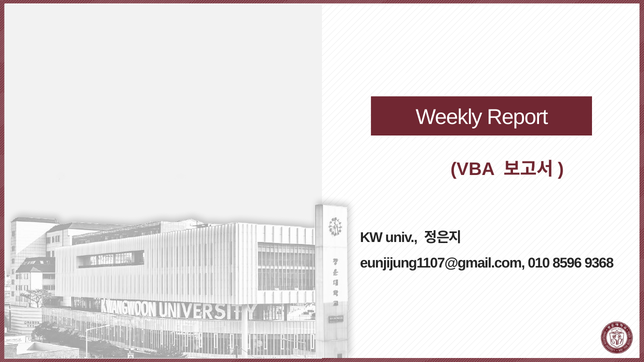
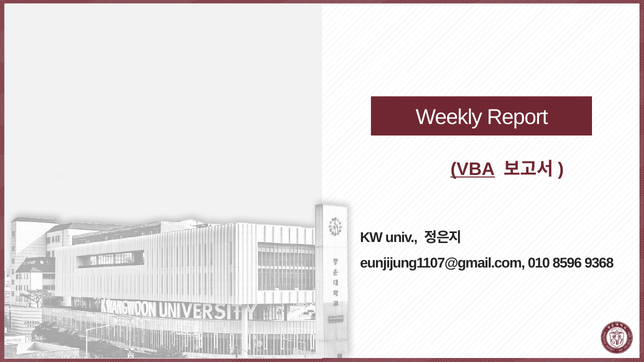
VBA underline: none -> present
